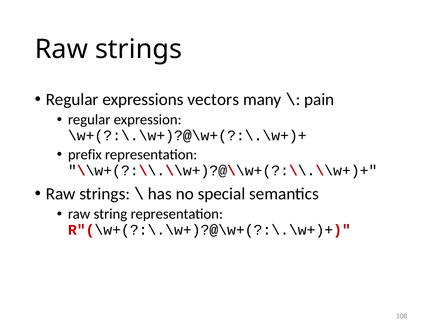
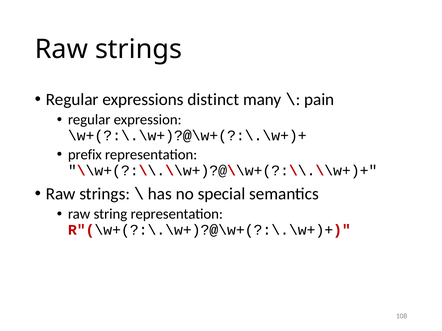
vectors: vectors -> distinct
